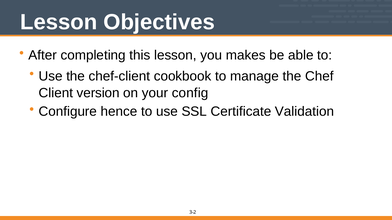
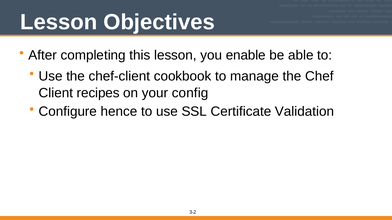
makes: makes -> enable
version: version -> recipes
